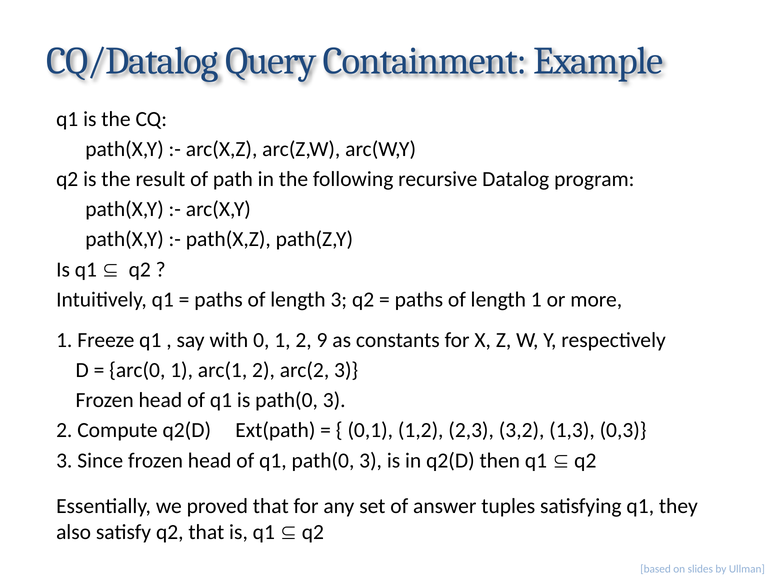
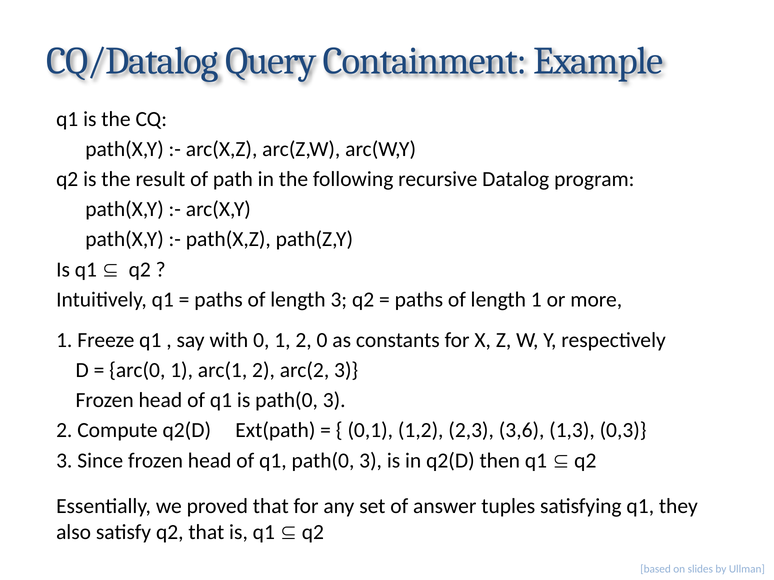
2 9: 9 -> 0
3,2: 3,2 -> 3,6
